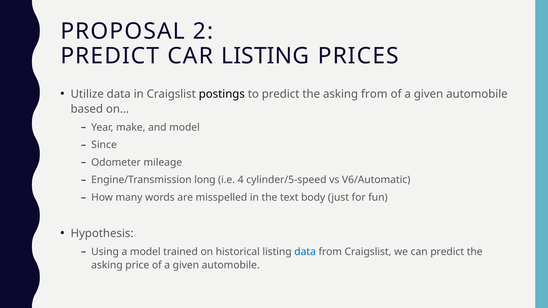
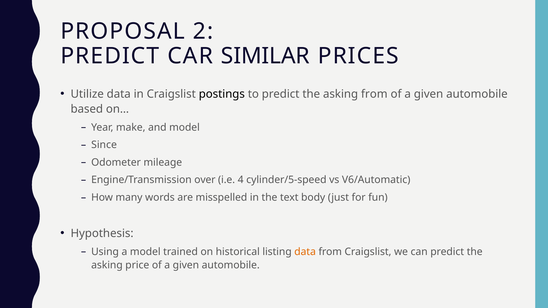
CAR LISTING: LISTING -> SIMILAR
long: long -> over
data at (305, 252) colour: blue -> orange
